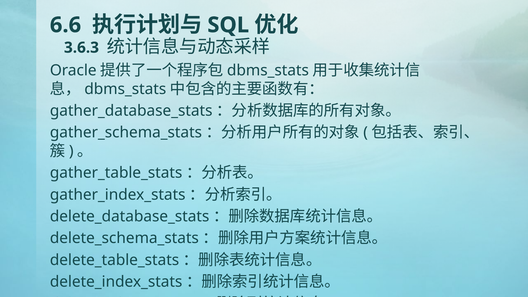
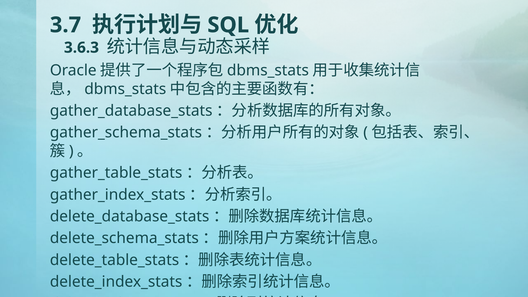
6.6: 6.6 -> 3.7
